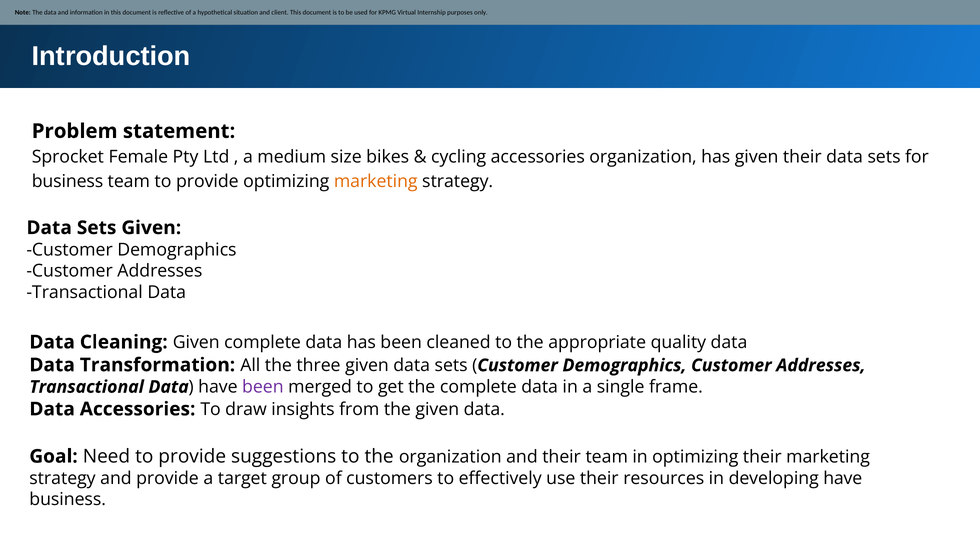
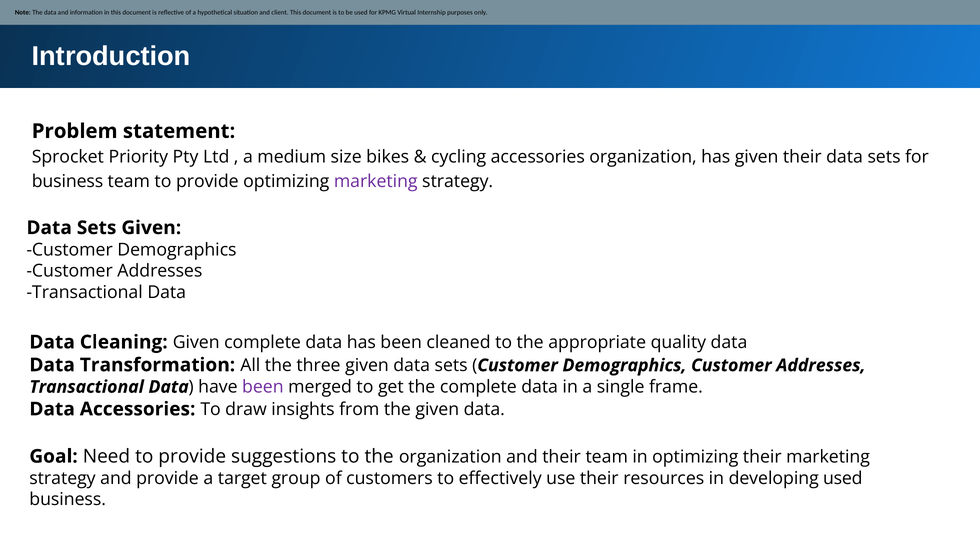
Female: Female -> Priority
marketing at (376, 182) colour: orange -> purple
developing have: have -> used
